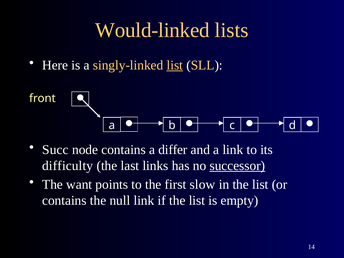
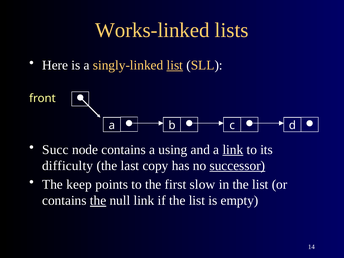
Would-linked: Would-linked -> Works-linked
differ: differ -> using
link at (233, 150) underline: none -> present
links: links -> copy
want: want -> keep
the at (98, 201) underline: none -> present
